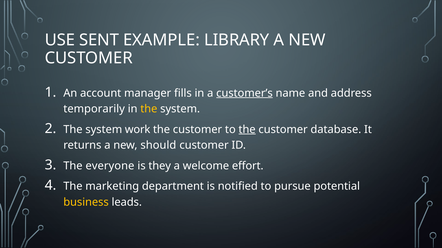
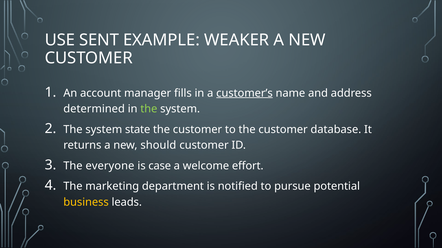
LIBRARY: LIBRARY -> WEAKER
temporarily: temporarily -> determined
the at (149, 109) colour: yellow -> light green
work: work -> state
the at (247, 130) underline: present -> none
they: they -> case
